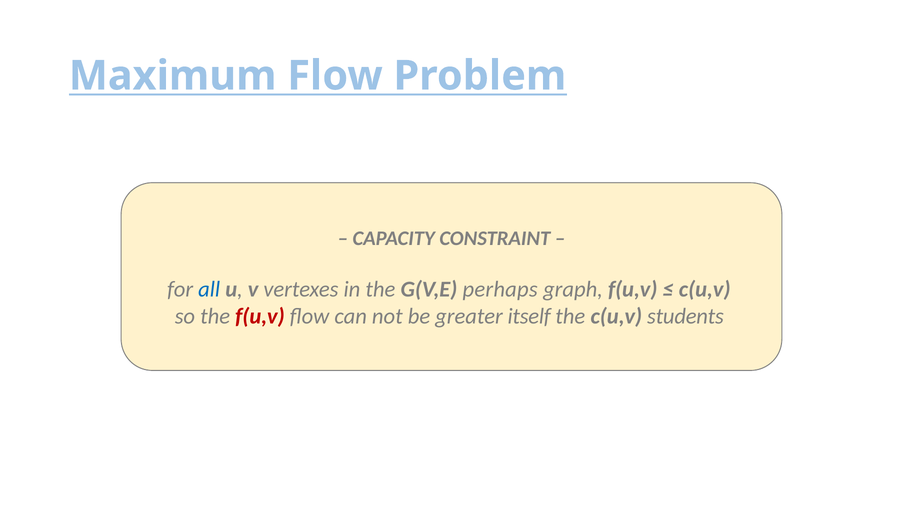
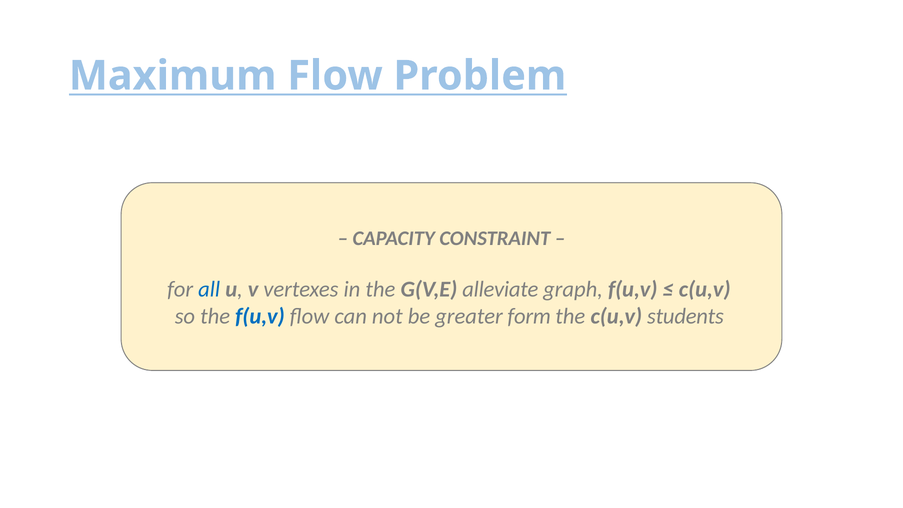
perhaps: perhaps -> alleviate
f(u,v at (260, 316) colour: red -> blue
itself: itself -> form
